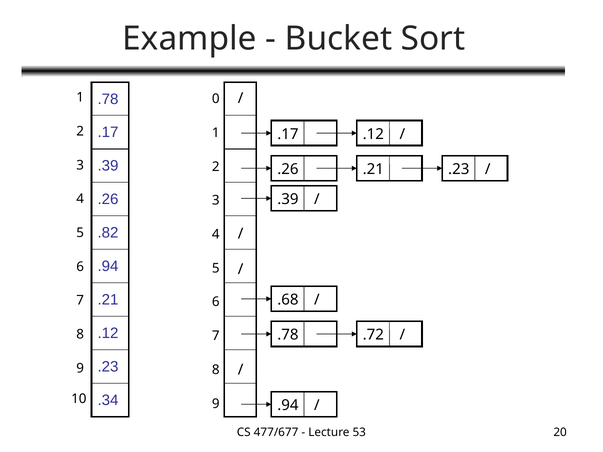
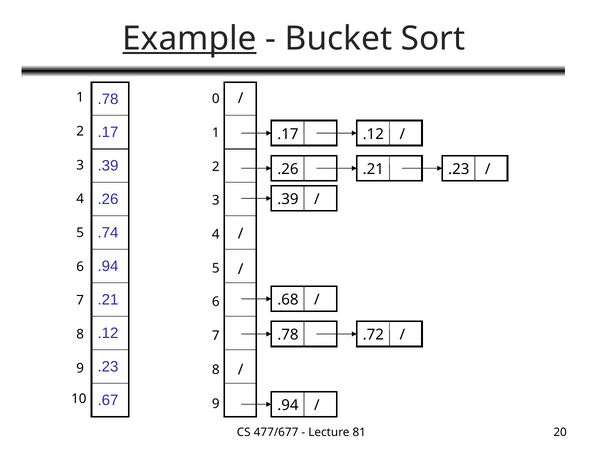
Example underline: none -> present
.82: .82 -> .74
.34: .34 -> .67
53: 53 -> 81
